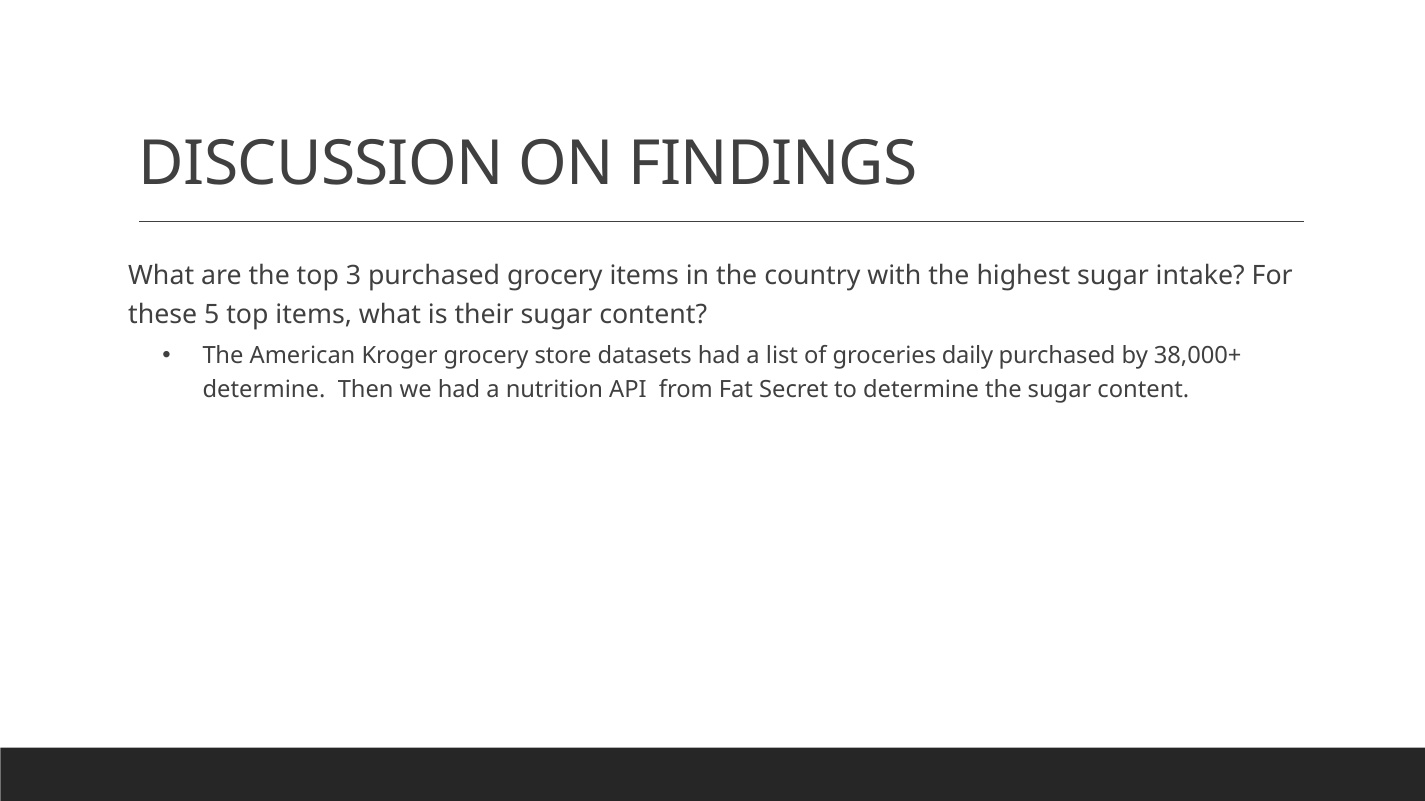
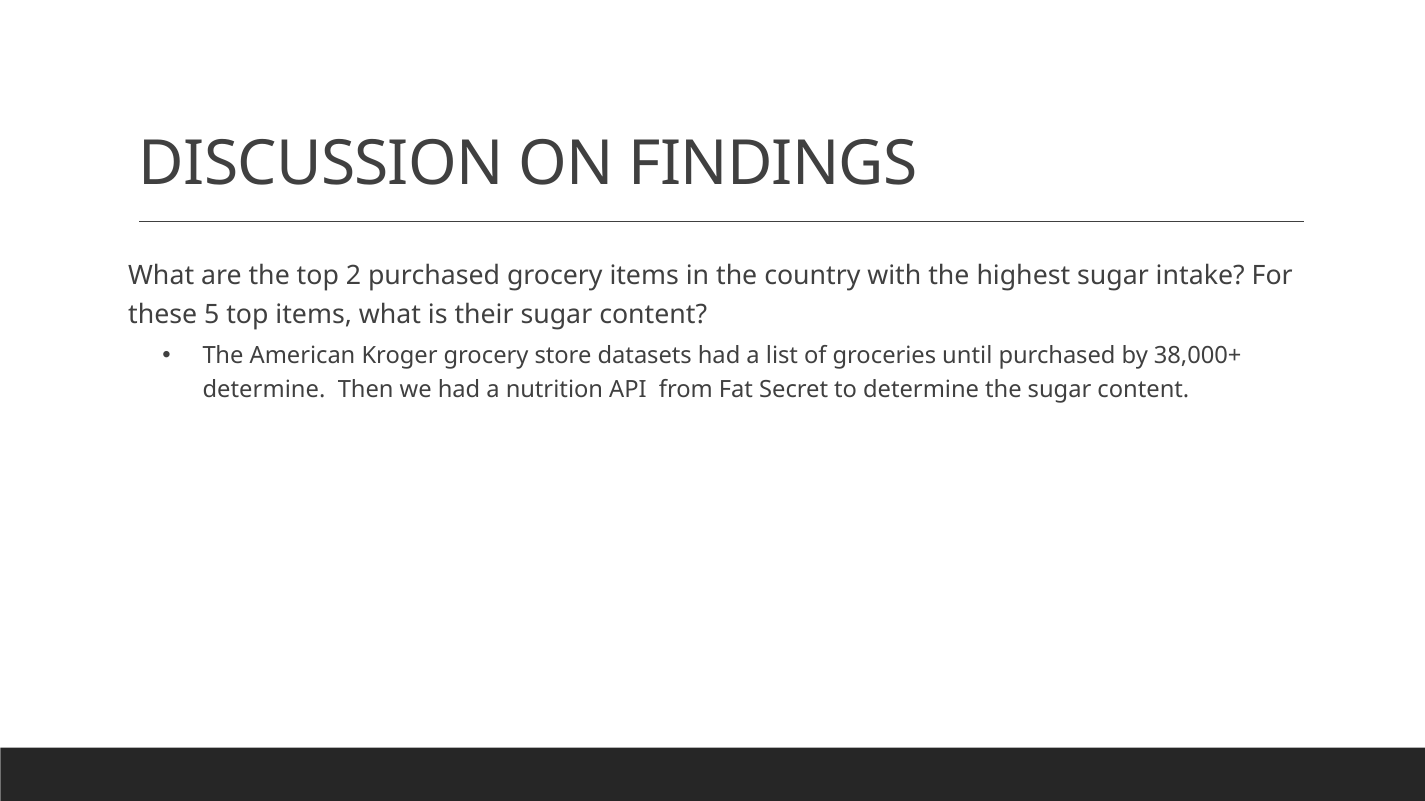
3: 3 -> 2
daily: daily -> until
